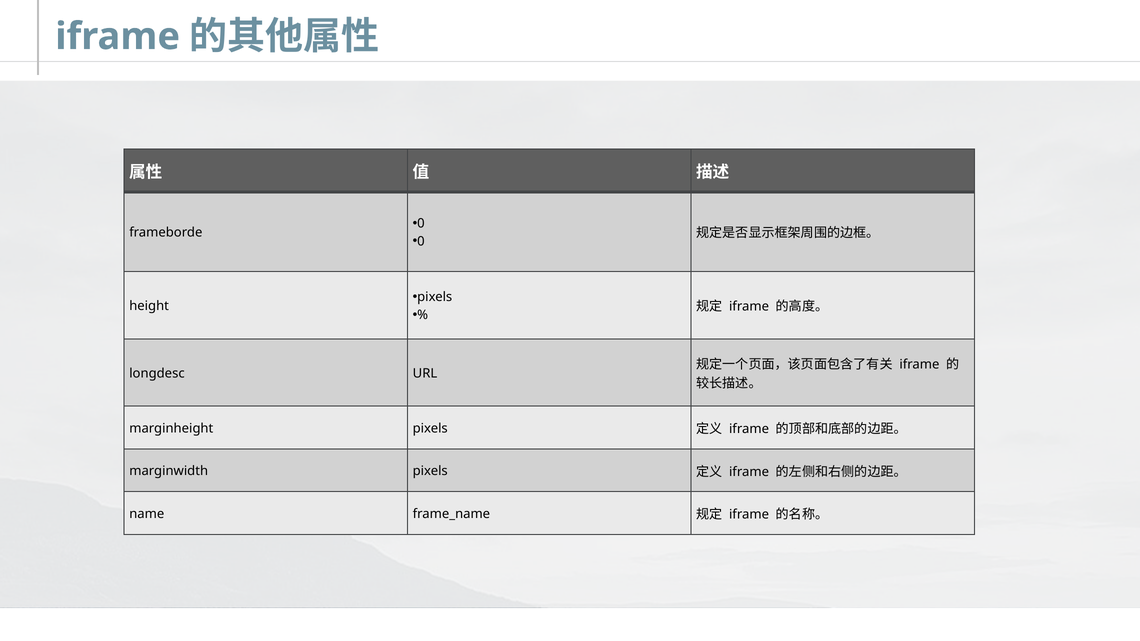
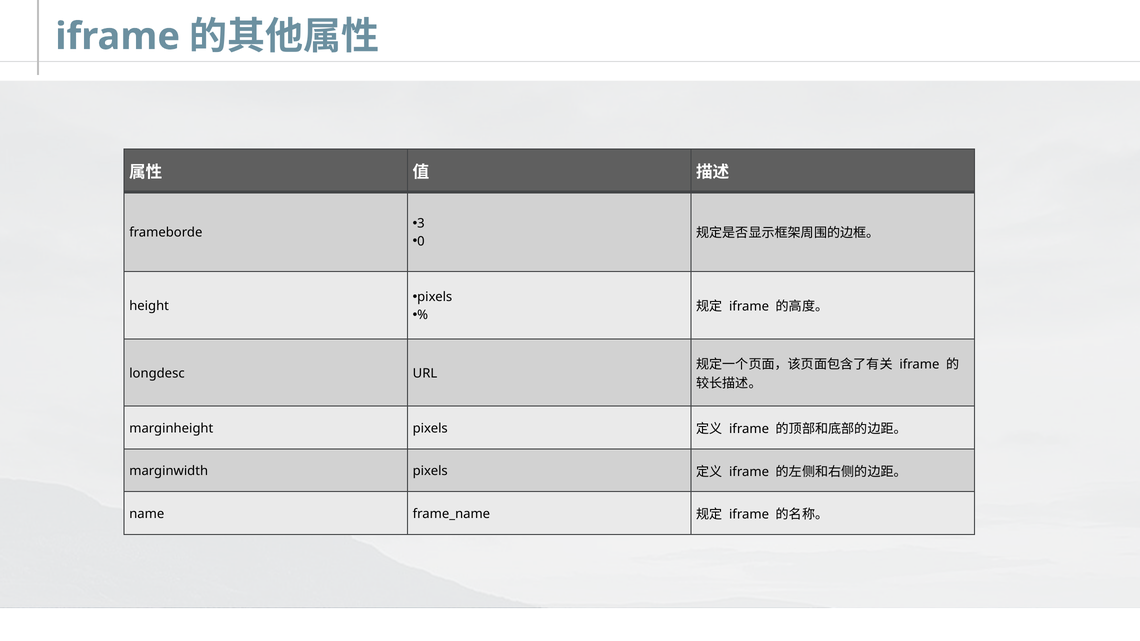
0 at (421, 224): 0 -> 3
